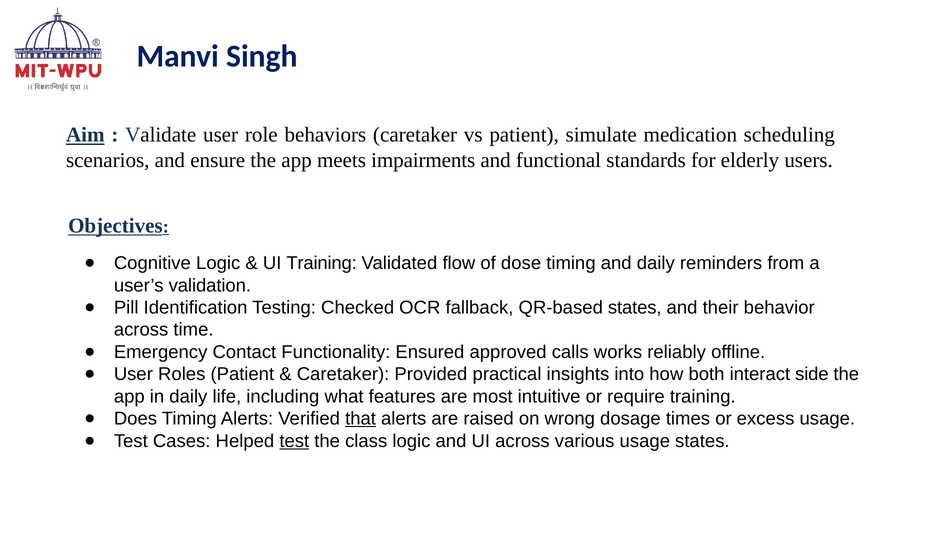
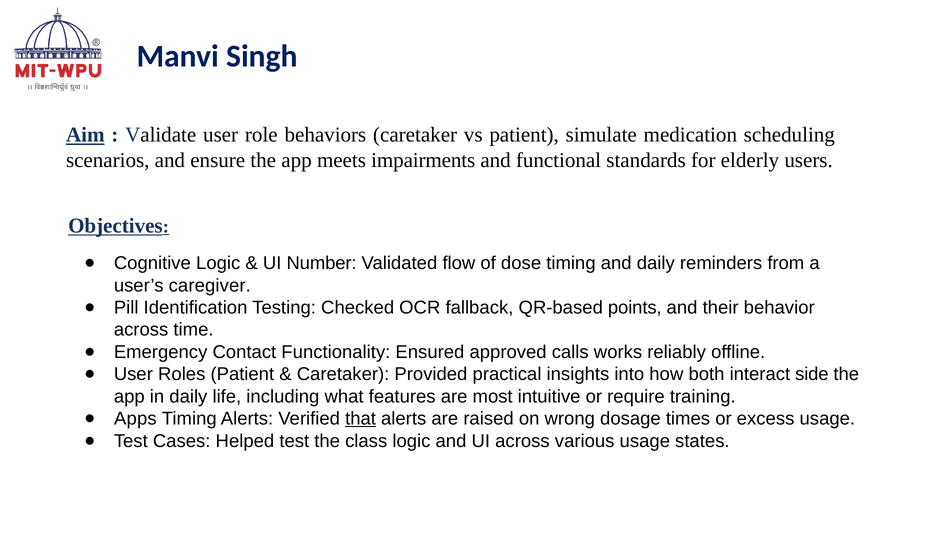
UI Training: Training -> Number
validation: validation -> caregiver
QR-based states: states -> points
Does: Does -> Apps
test at (294, 440) underline: present -> none
